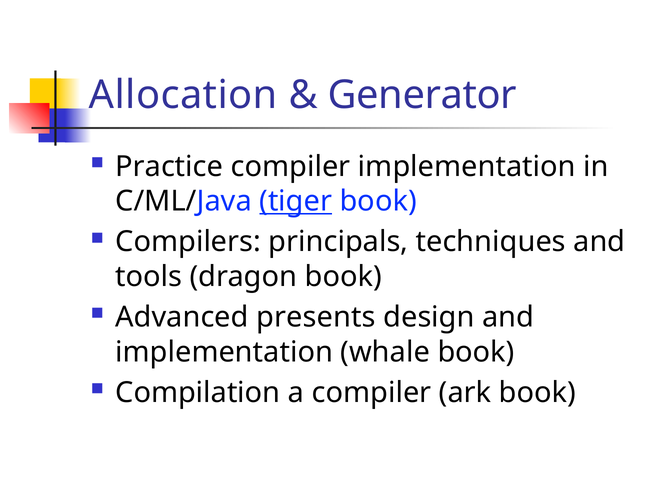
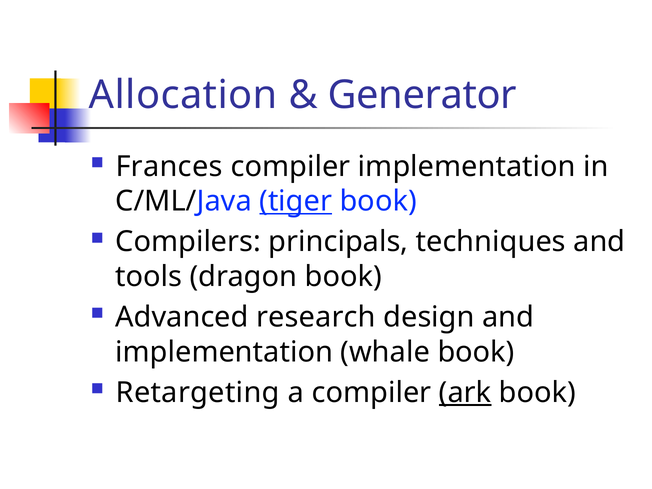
Practice: Practice -> Frances
presents: presents -> research
Compilation: Compilation -> Retargeting
ark underline: none -> present
